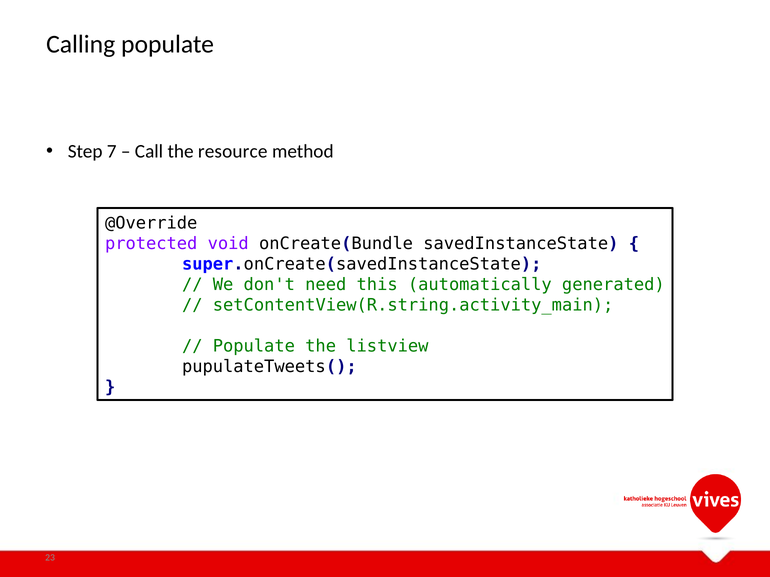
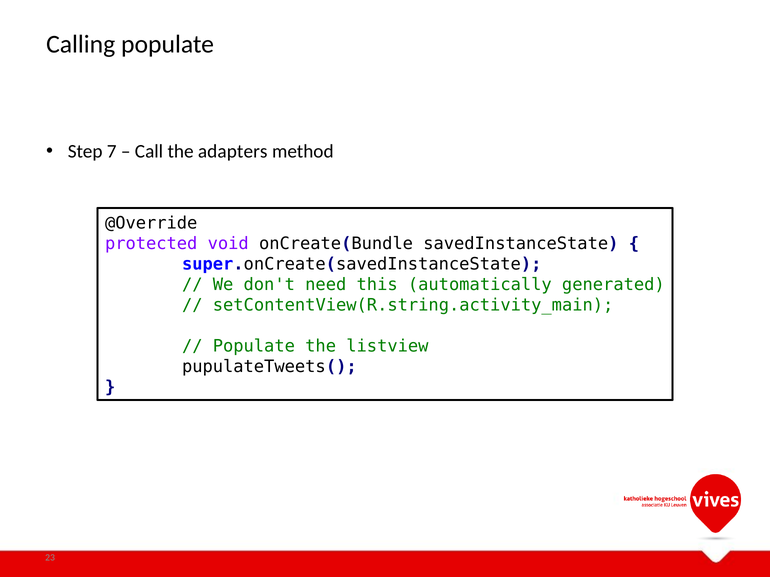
resource: resource -> adapters
